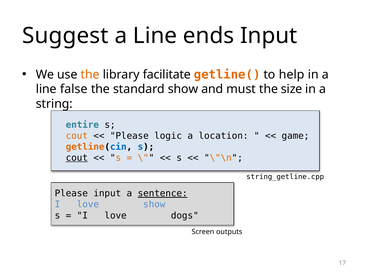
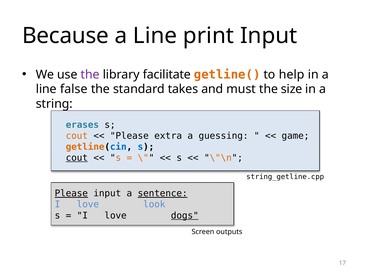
Suggest: Suggest -> Because
ends: ends -> print
the at (90, 74) colour: orange -> purple
standard show: show -> takes
entire: entire -> erases
logic: logic -> extra
location: location -> guessing
Please at (71, 193) underline: none -> present
love show: show -> look
dogs underline: none -> present
